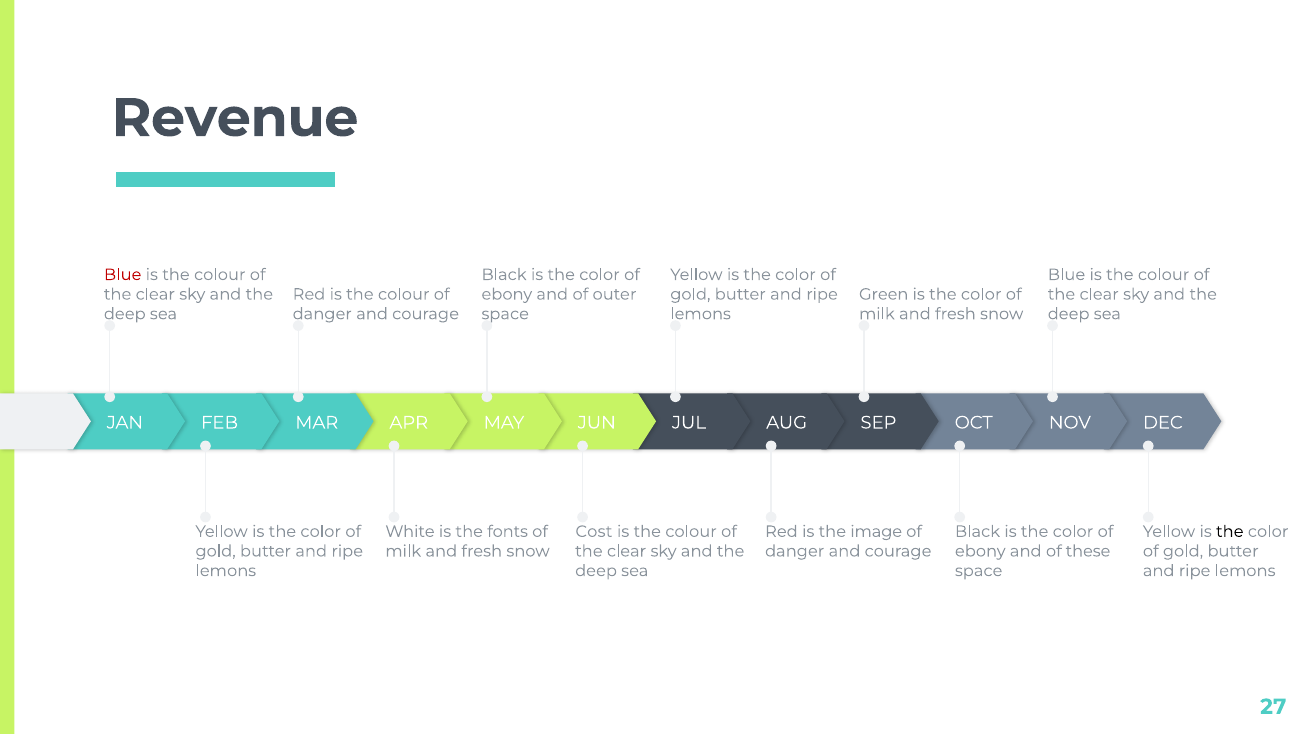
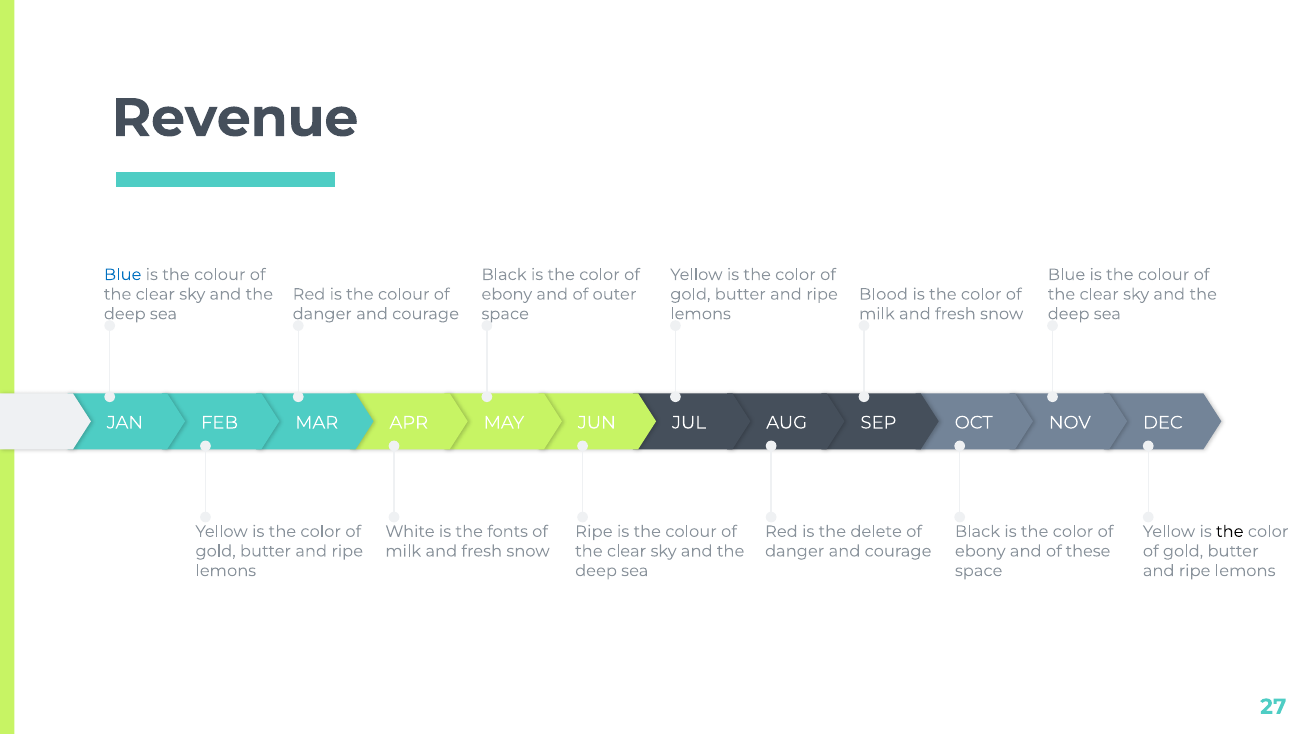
Blue at (123, 275) colour: red -> blue
Green: Green -> Blood
Cost at (594, 532): Cost -> Ripe
image: image -> delete
